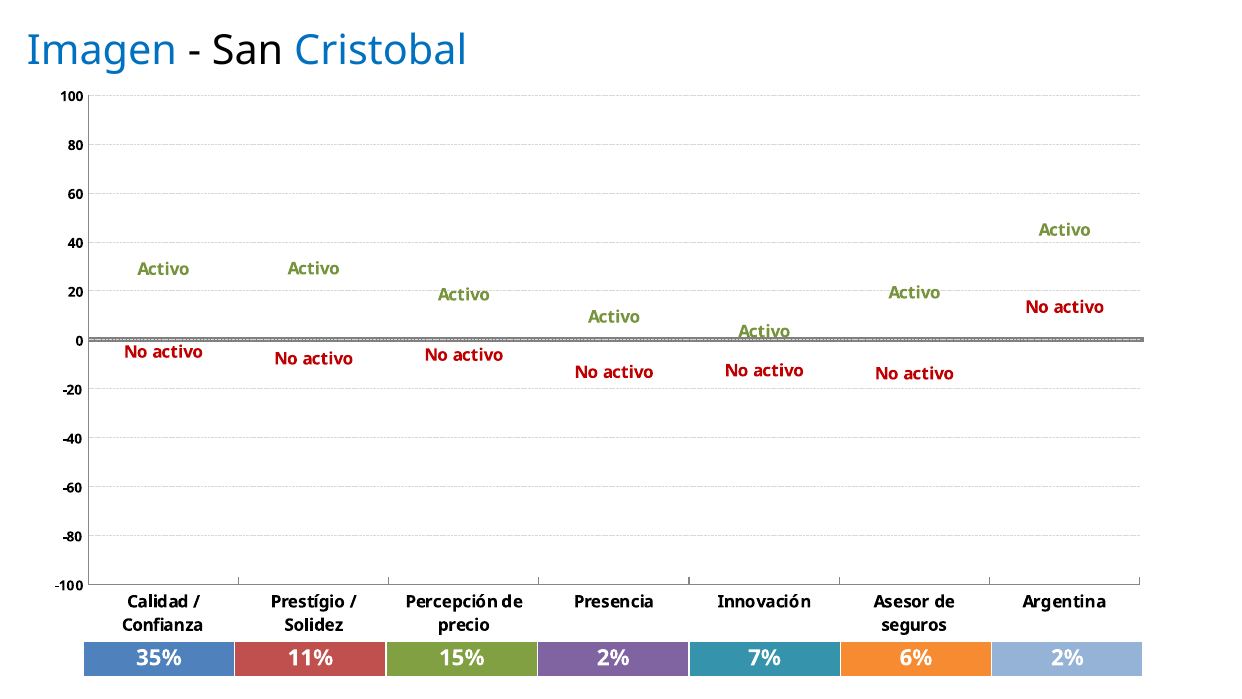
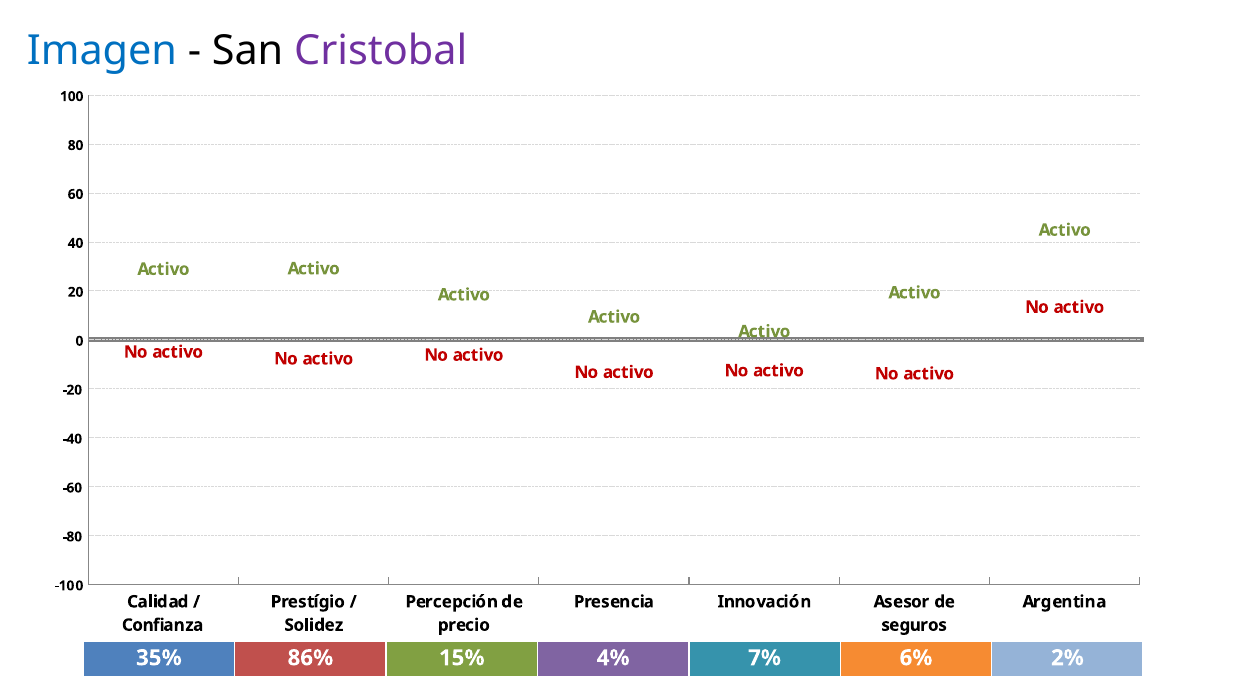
Cristobal colour: blue -> purple
11%: 11% -> 86%
15% 2%: 2% -> 4%
